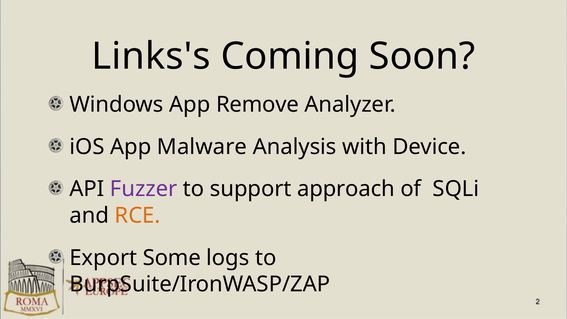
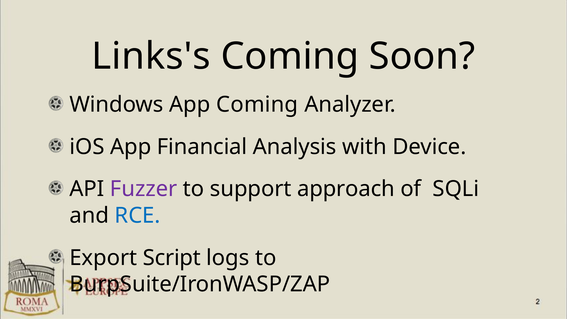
App Remove: Remove -> Coming
Malware: Malware -> Financial
RCE colour: orange -> blue
Some: Some -> Script
